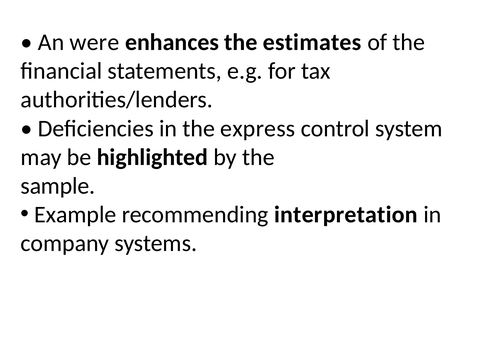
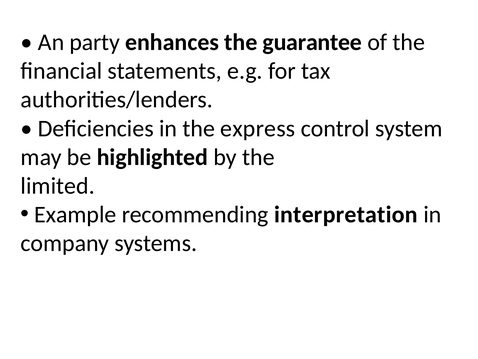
were: were -> party
estimates: estimates -> guarantee
sample: sample -> limited
